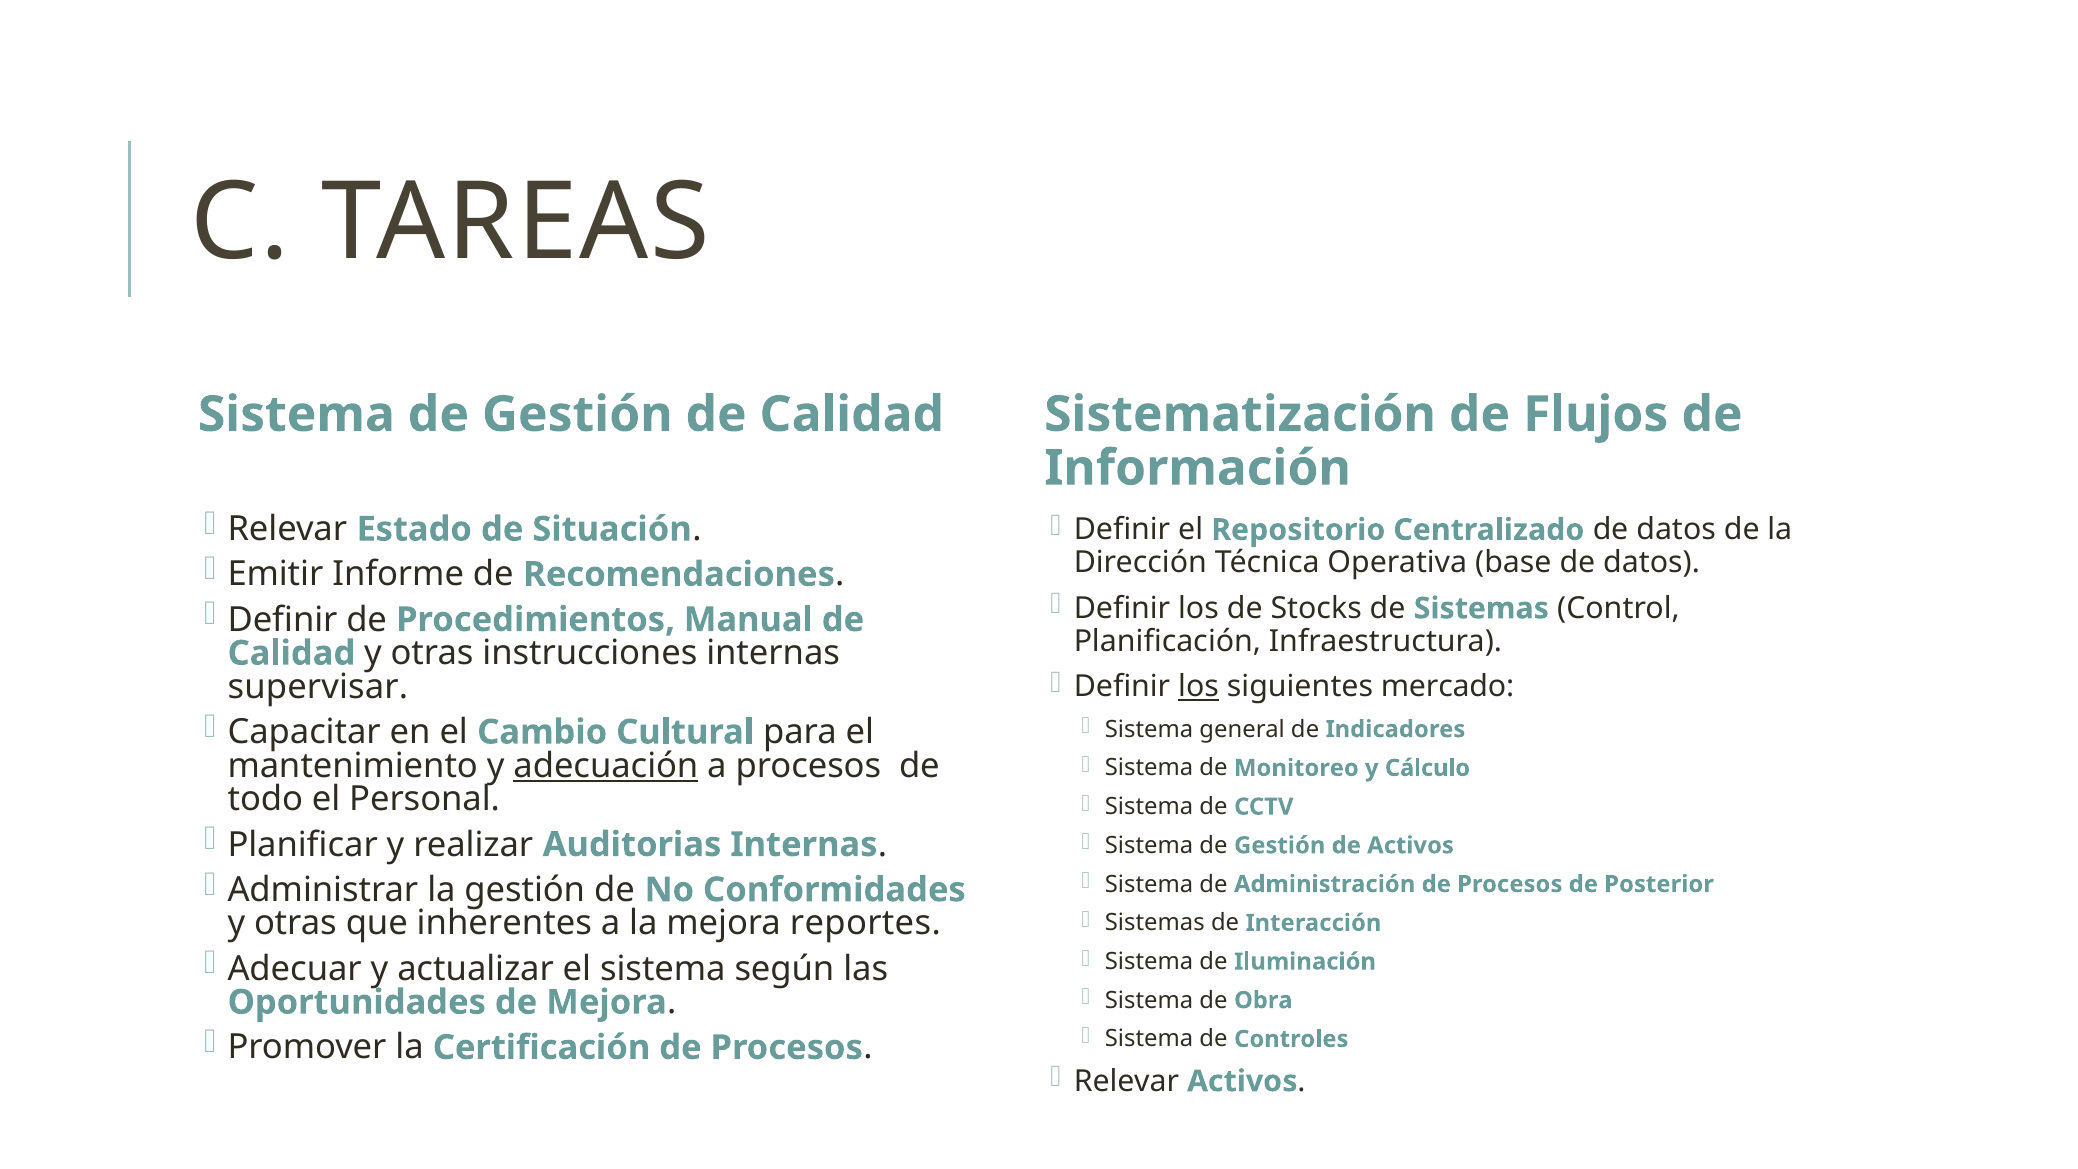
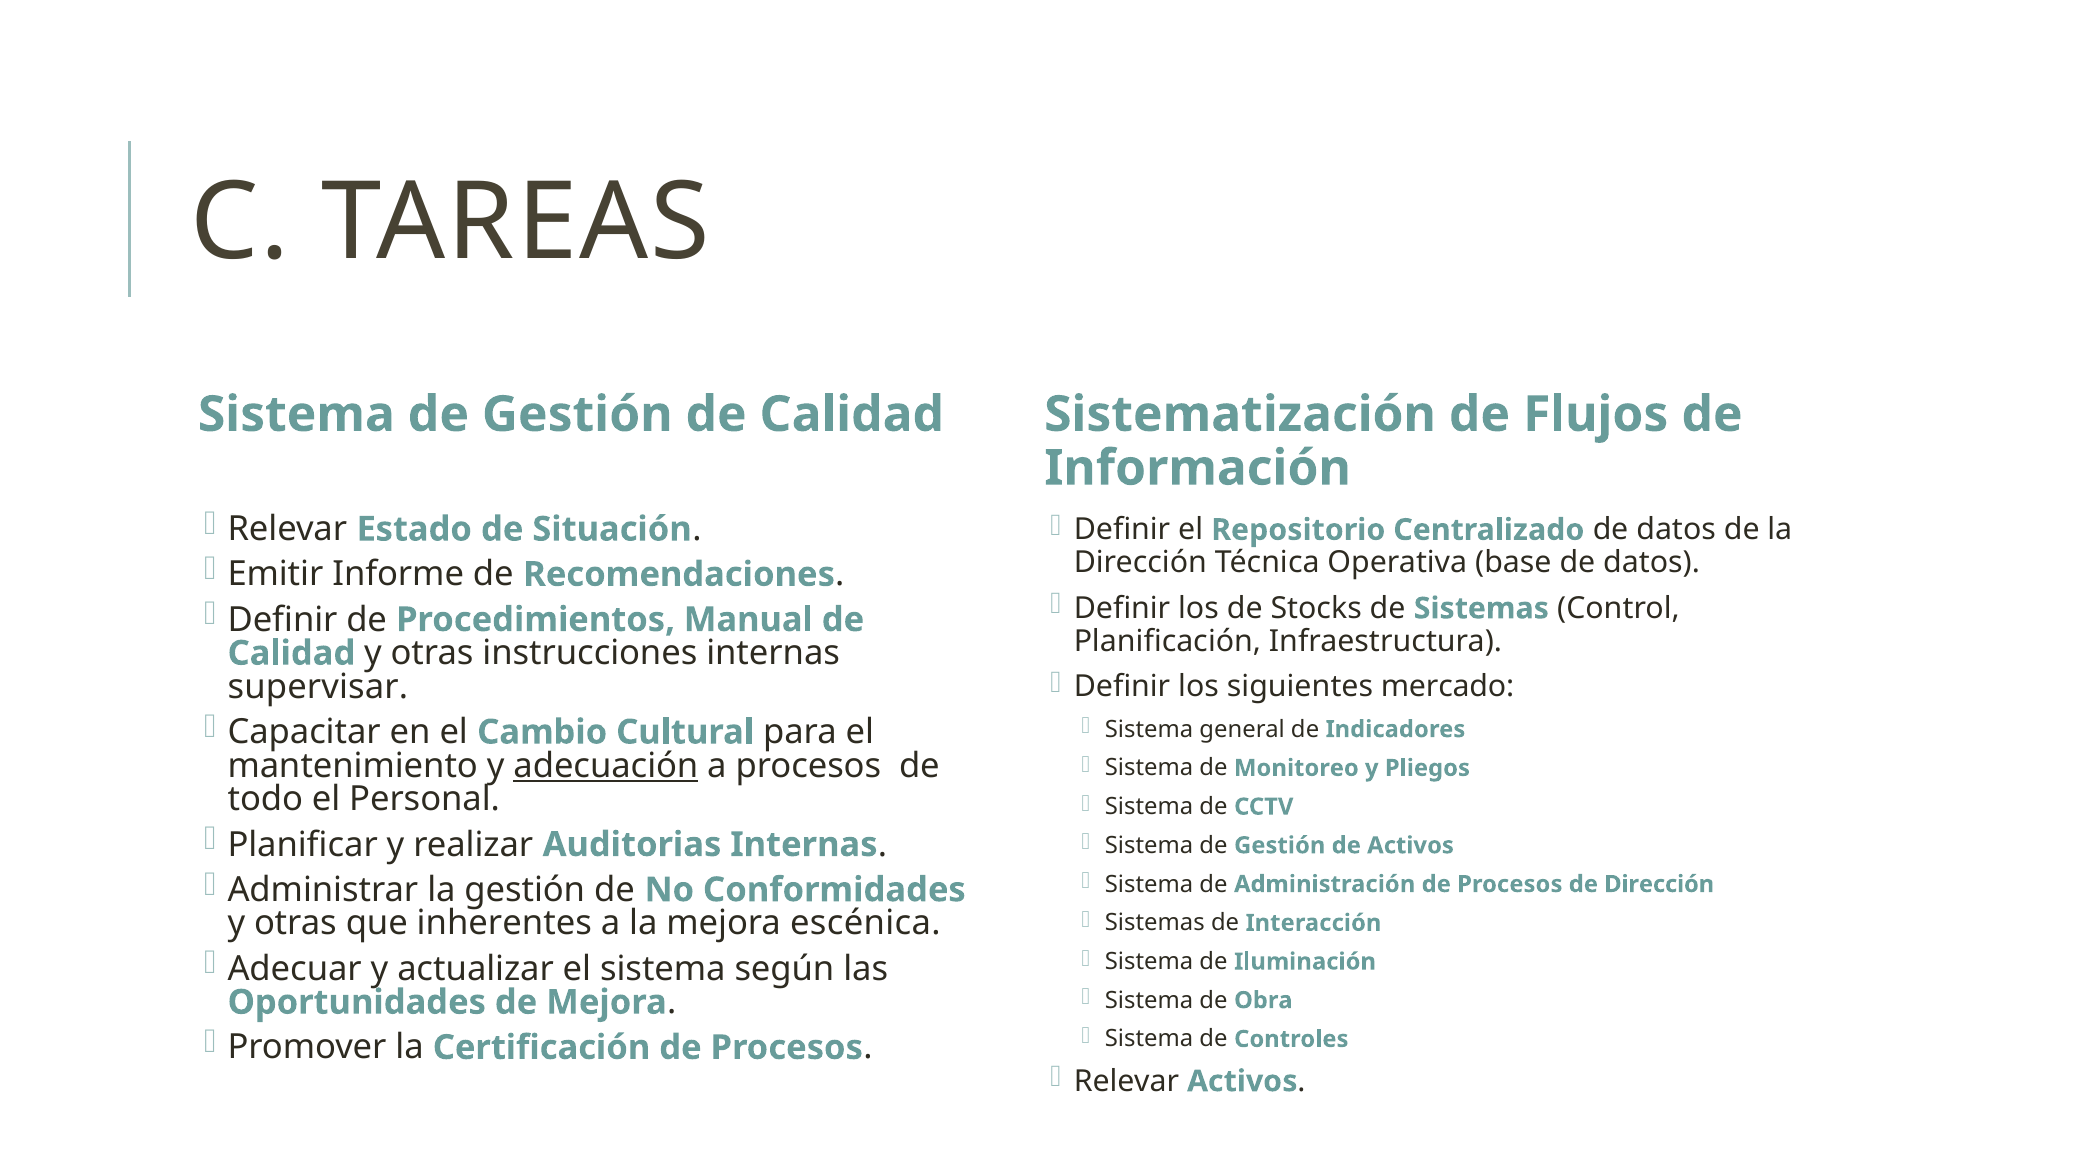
los at (1199, 687) underline: present -> none
Cálculo: Cálculo -> Pliegos
de Posterior: Posterior -> Dirección
reportes: reportes -> escénica
